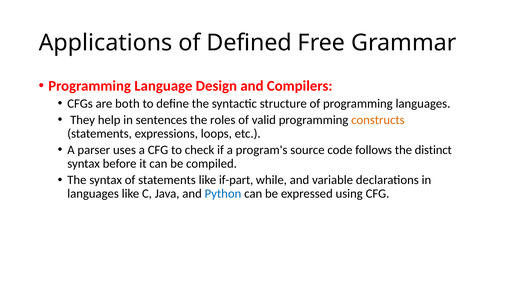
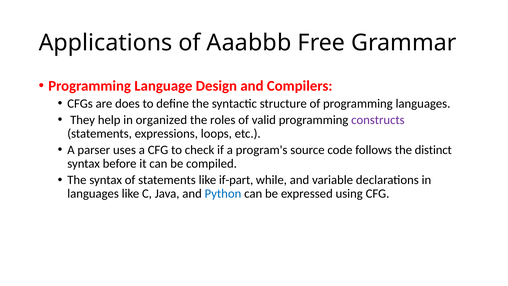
Defined: Defined -> Aaabbb
both: both -> does
sentences: sentences -> organized
constructs colour: orange -> purple
